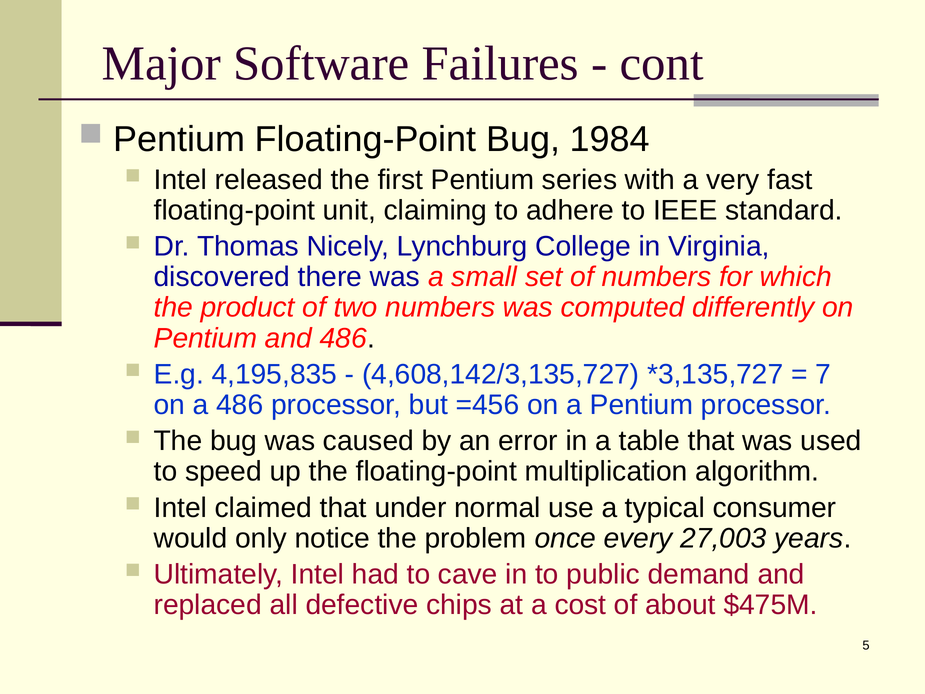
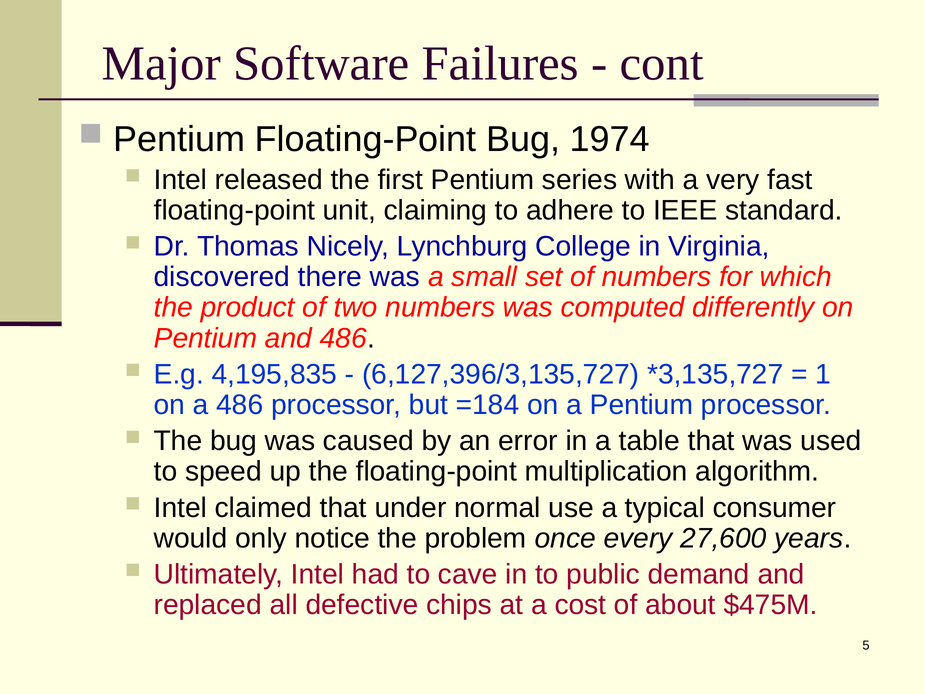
1984: 1984 -> 1974
4,608,142/3,135,727: 4,608,142/3,135,727 -> 6,127,396/3,135,727
7: 7 -> 1
=456: =456 -> =184
27,003: 27,003 -> 27,600
